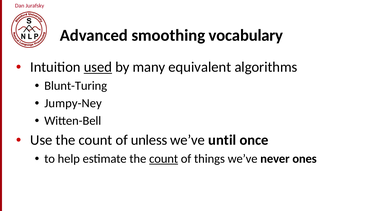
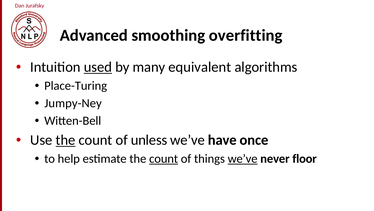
vocabulary: vocabulary -> overfitting
Blunt-Turing: Blunt-Turing -> Place-Turing
the at (66, 140) underline: none -> present
until: until -> have
we’ve at (243, 158) underline: none -> present
ones: ones -> floor
